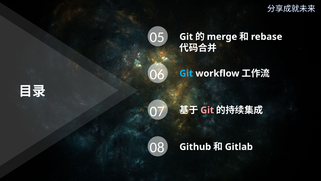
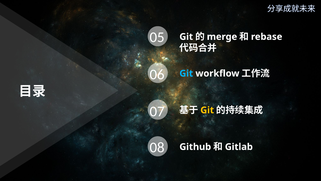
Git at (207, 110) colour: pink -> yellow
